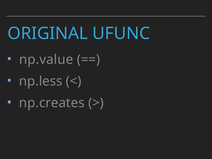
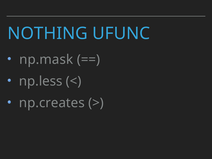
ORIGINAL: ORIGINAL -> NOTHING
np.value: np.value -> np.mask
